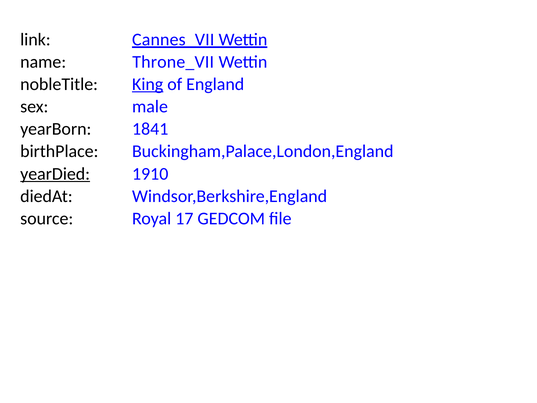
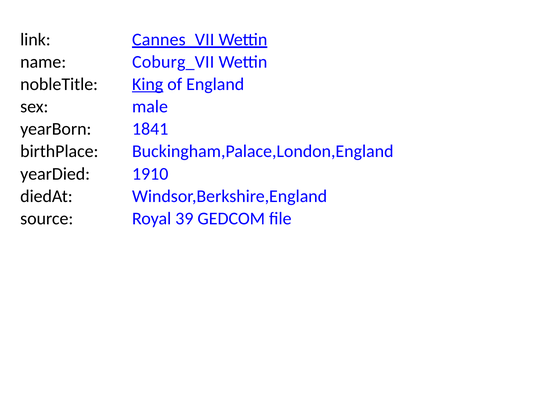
Throne_VII: Throne_VII -> Coburg_VII
yearDied underline: present -> none
17: 17 -> 39
